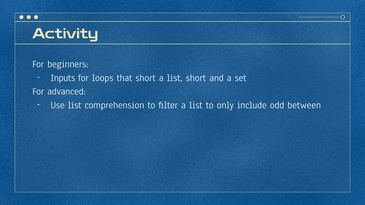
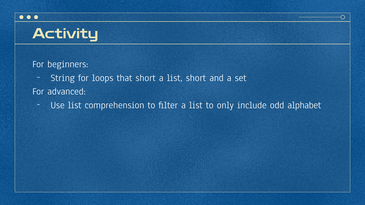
Inputs: Inputs -> String
between: between -> alphabet
